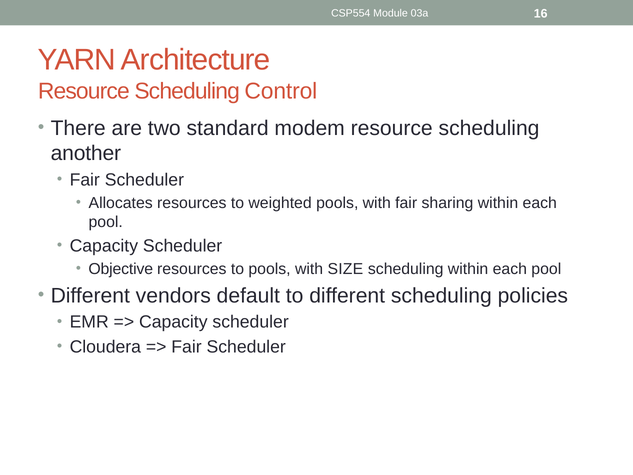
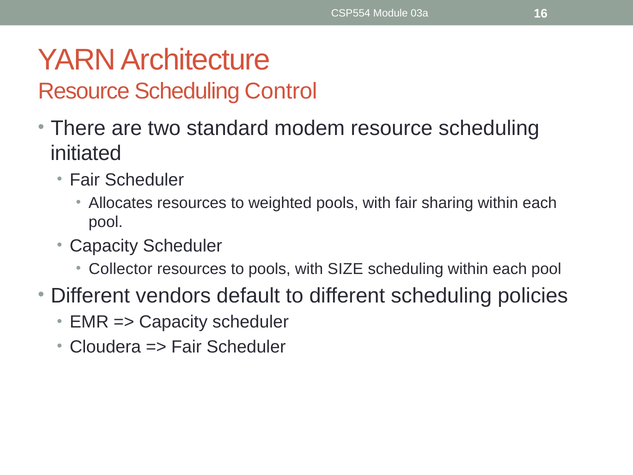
another: another -> initiated
Objective: Objective -> Collector
